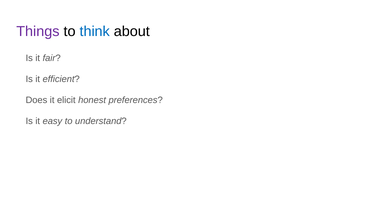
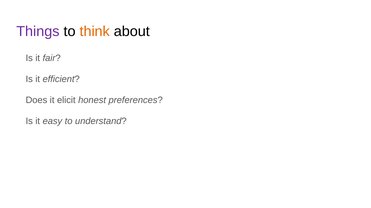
think colour: blue -> orange
